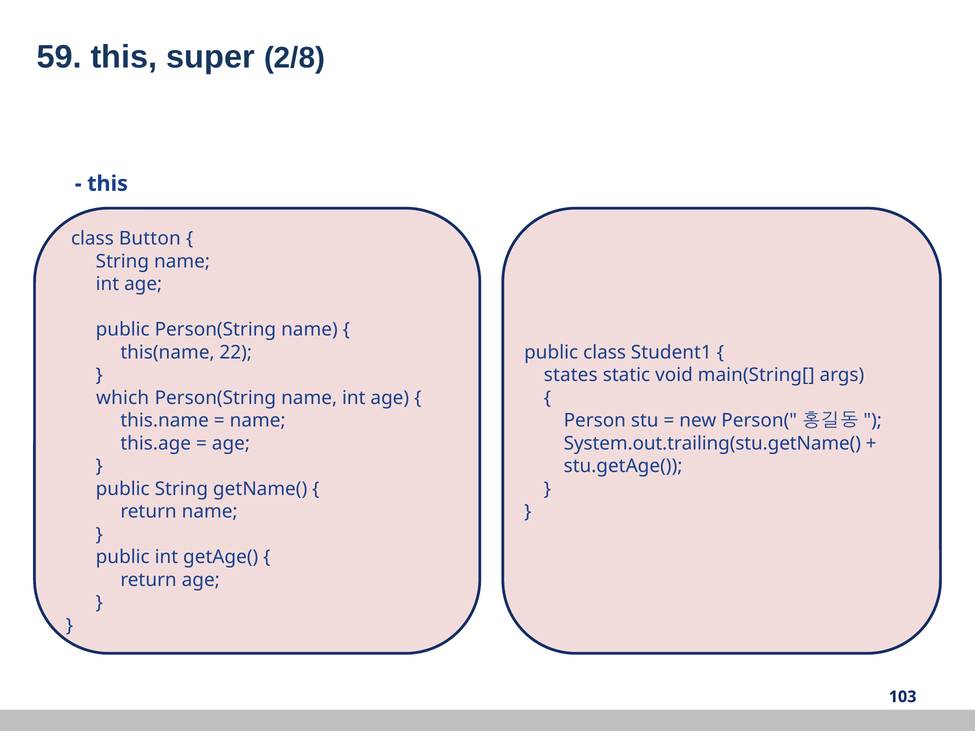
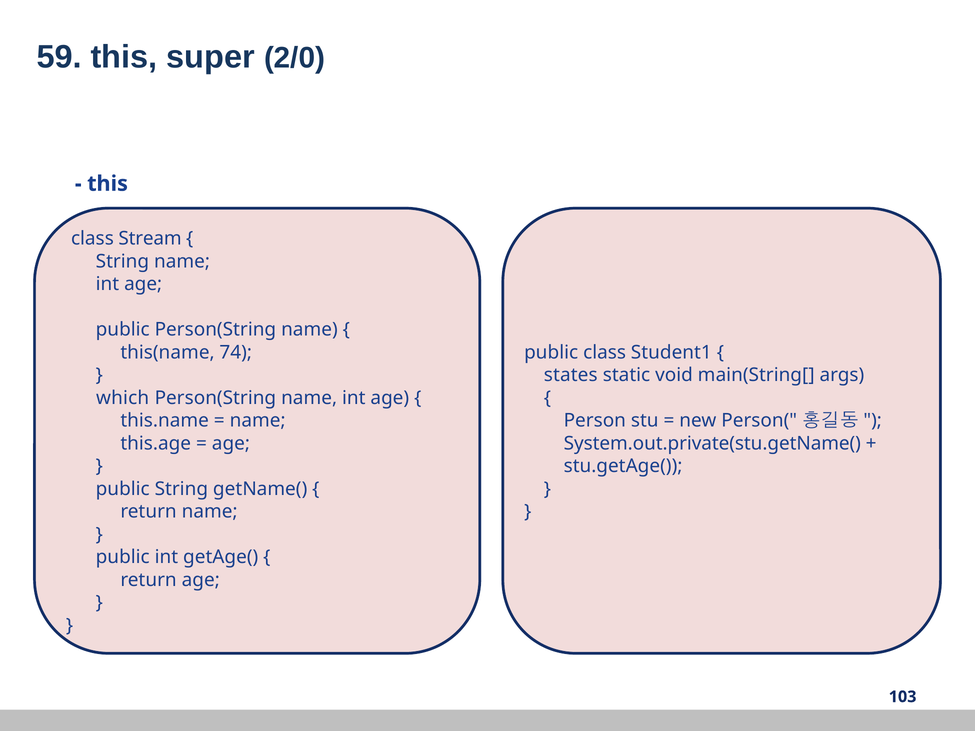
2/8: 2/8 -> 2/0
Button: Button -> Stream
22: 22 -> 74
System.out.trailing(stu.getName(: System.out.trailing(stu.getName( -> System.out.private(stu.getName(
